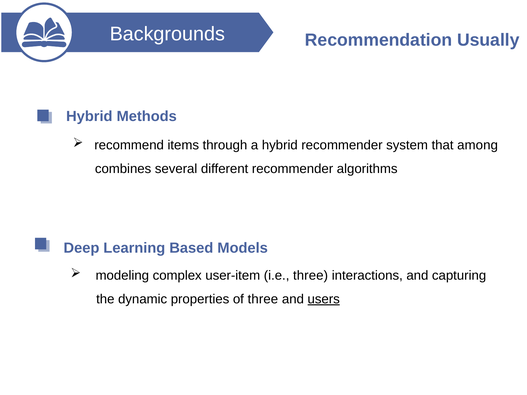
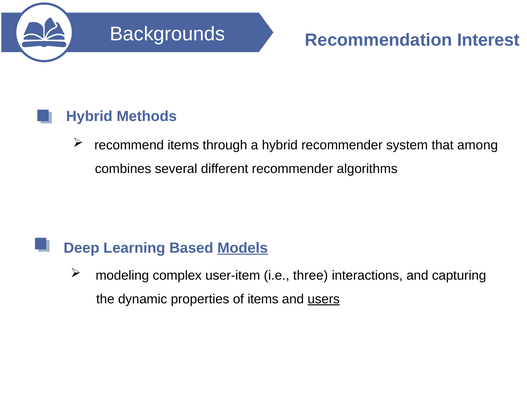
Usually: Usually -> Interest
Models underline: none -> present
of three: three -> items
